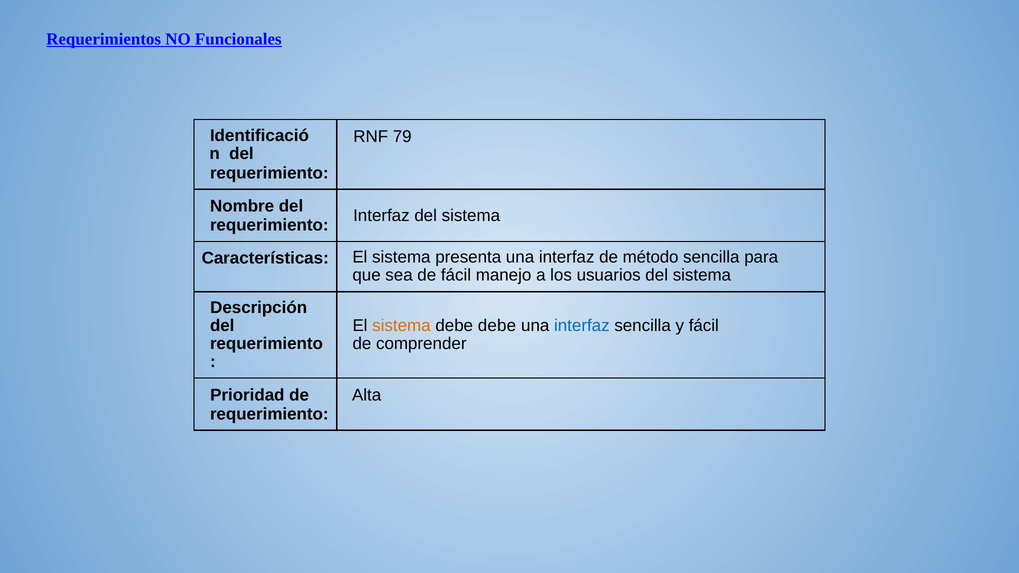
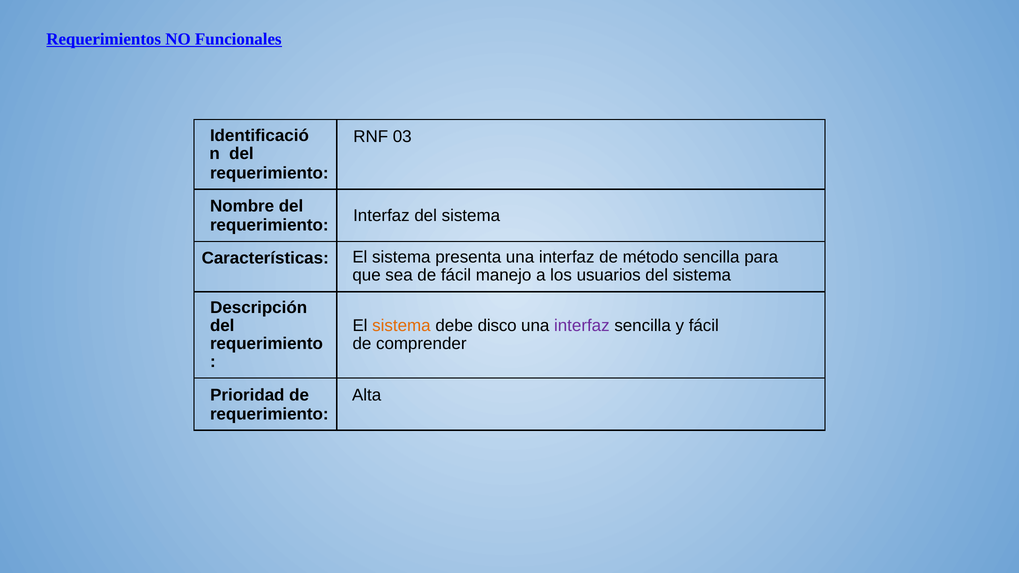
79: 79 -> 03
debe debe: debe -> disco
interfaz at (582, 326) colour: blue -> purple
